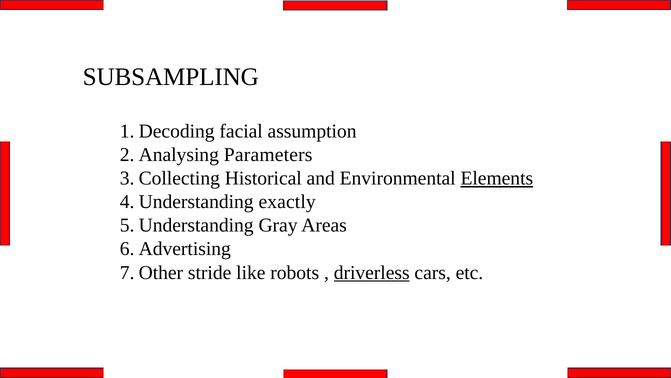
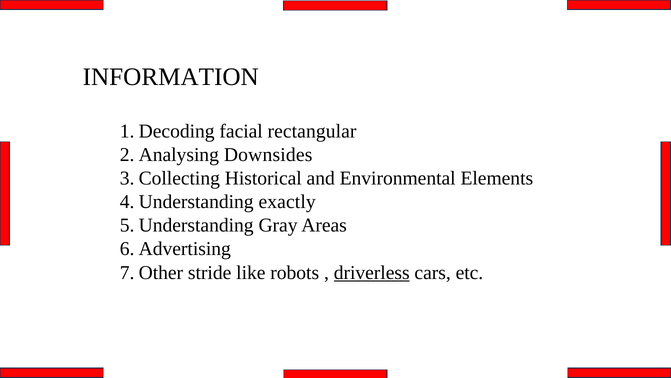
SUBSAMPLING: SUBSAMPLING -> INFORMATION
assumption: assumption -> rectangular
Parameters: Parameters -> Downsides
Elements underline: present -> none
